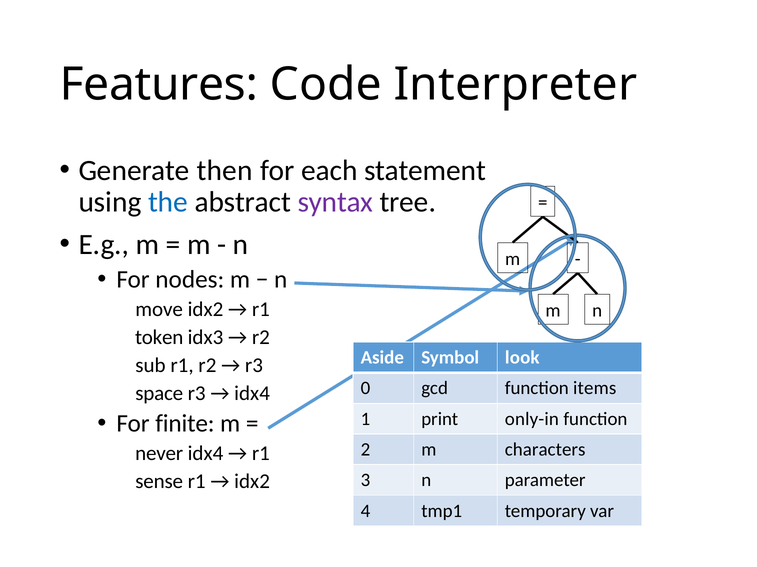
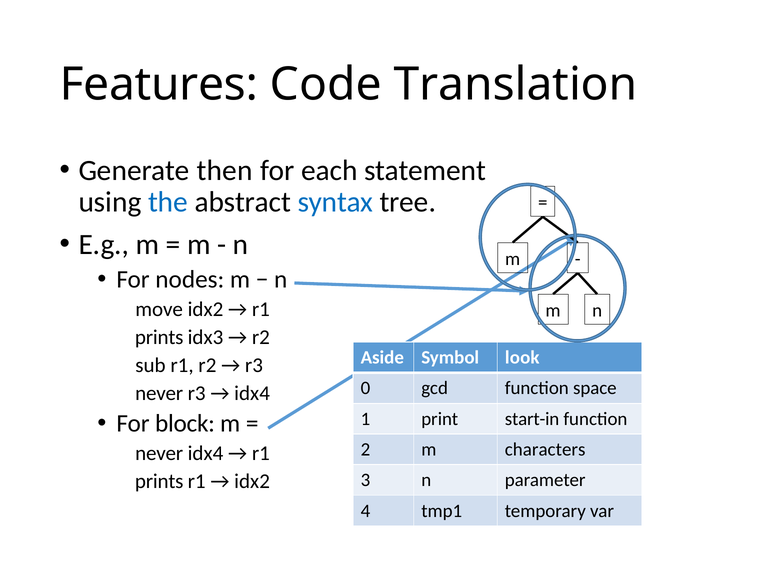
Interpreter: Interpreter -> Translation
syntax colour: purple -> blue
token at (159, 338): token -> prints
items: items -> space
space at (159, 394): space -> never
finite: finite -> block
only-in: only-in -> start-in
sense at (159, 482): sense -> prints
